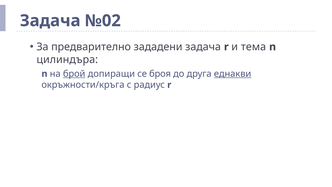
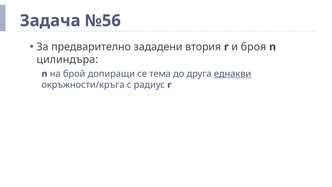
№02: №02 -> №56
зададени задача: задача -> втория
тема: тема -> броя
брой underline: present -> none
броя: броя -> тема
